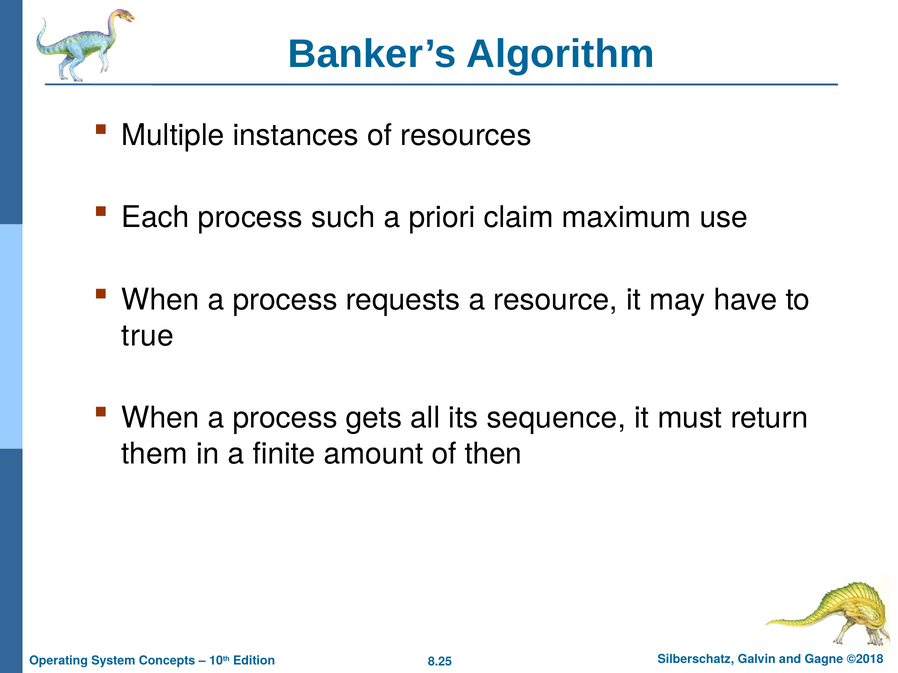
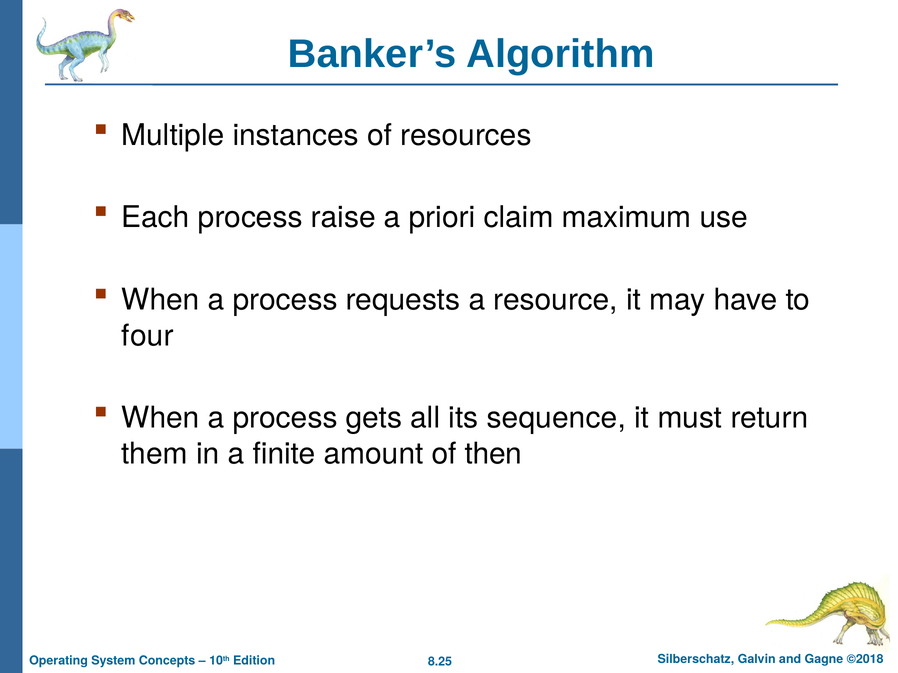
such: such -> raise
true: true -> four
